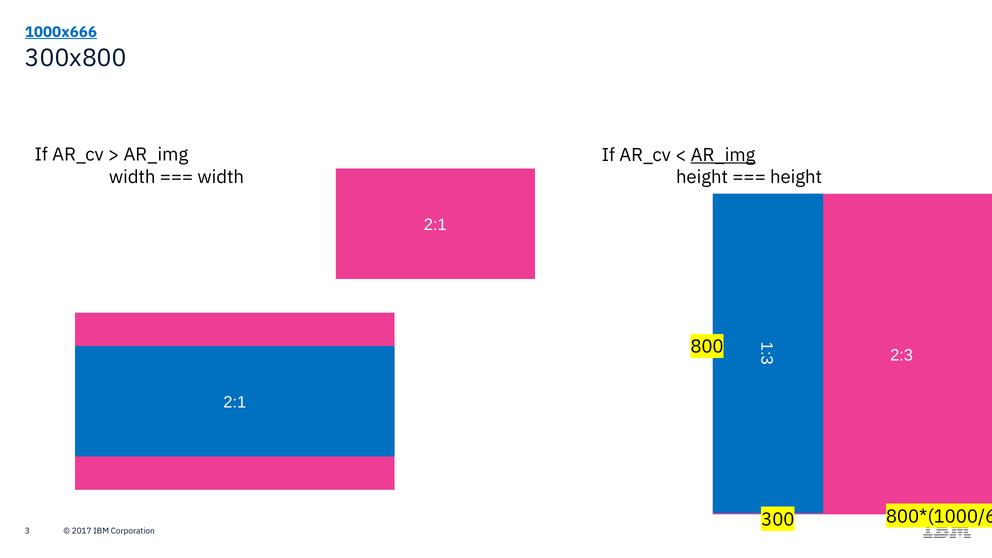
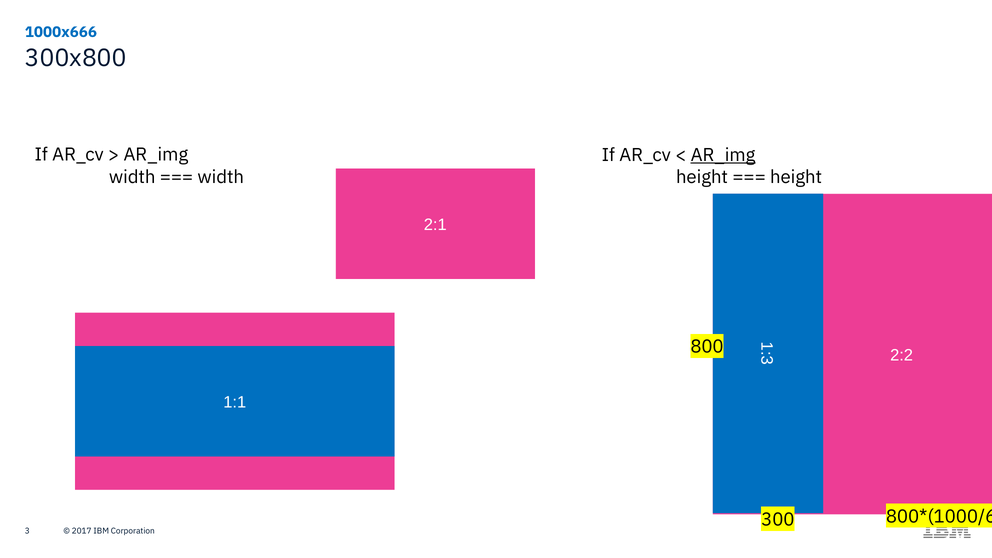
1000x666 underline: present -> none
2:3: 2:3 -> 2:2
2:1 at (235, 402): 2:1 -> 1:1
